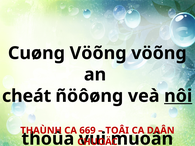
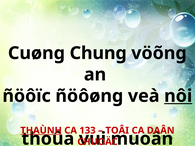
Cuøng Vöõng: Vöõng -> Chung
cheát: cheát -> ñöôïc
THAÙNH underline: none -> present
669: 669 -> 133
